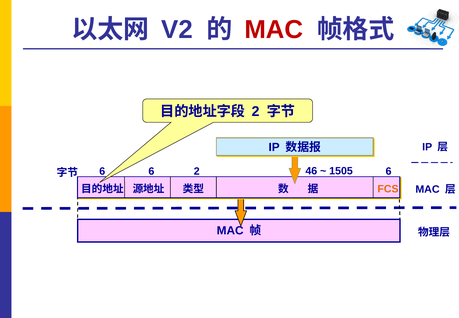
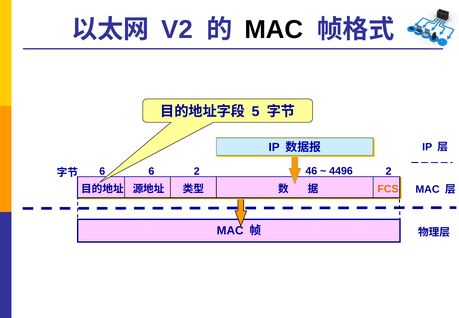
MAC at (274, 30) colour: red -> black
2 at (256, 112): 2 -> 5
6 at (389, 171): 6 -> 2
1505: 1505 -> 4496
